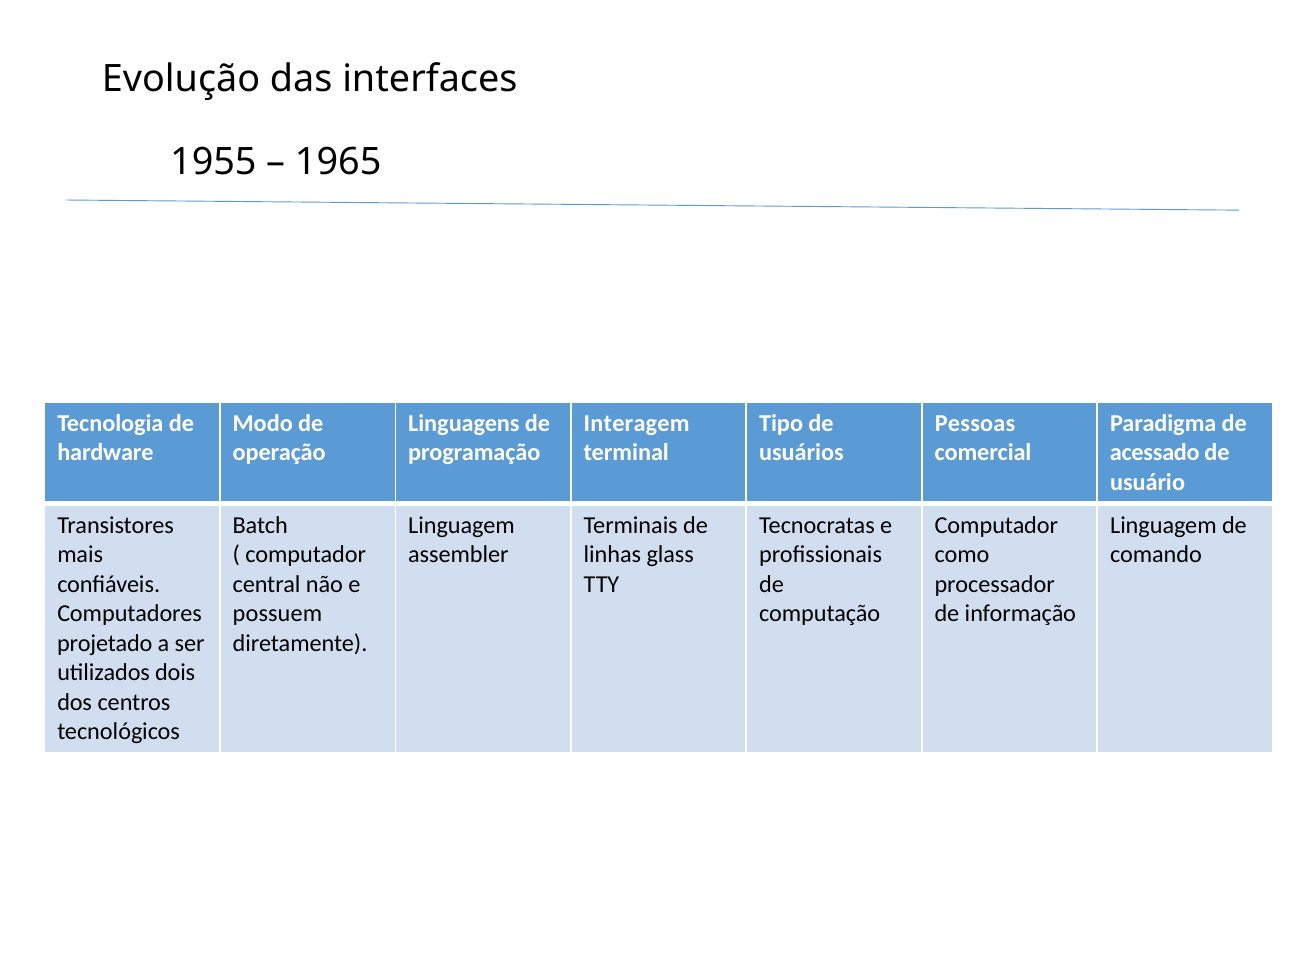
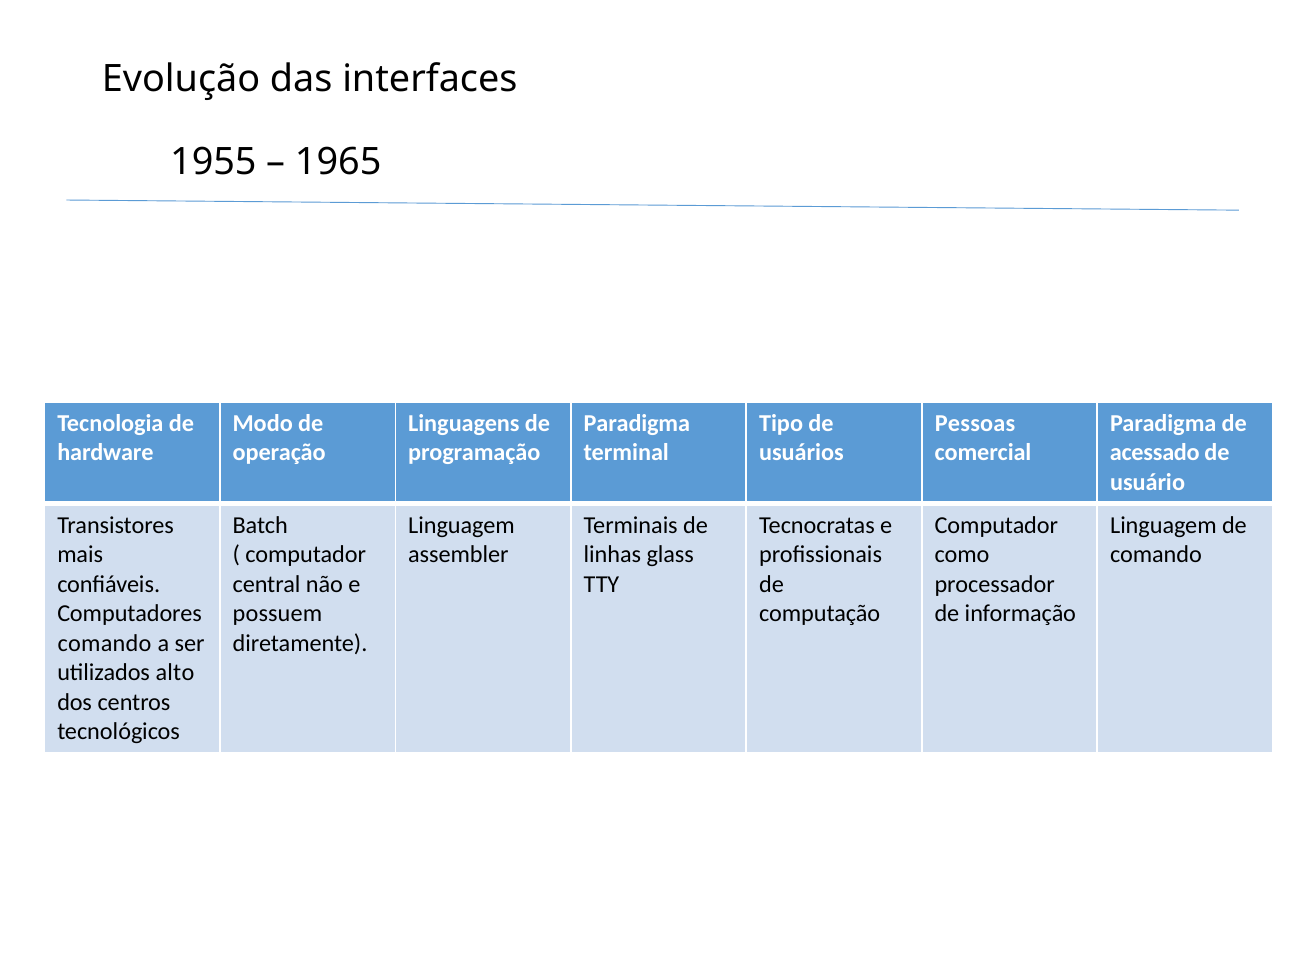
Interagem at (637, 423): Interagem -> Paradigma
projetado at (105, 643): projetado -> comando
dois: dois -> alto
